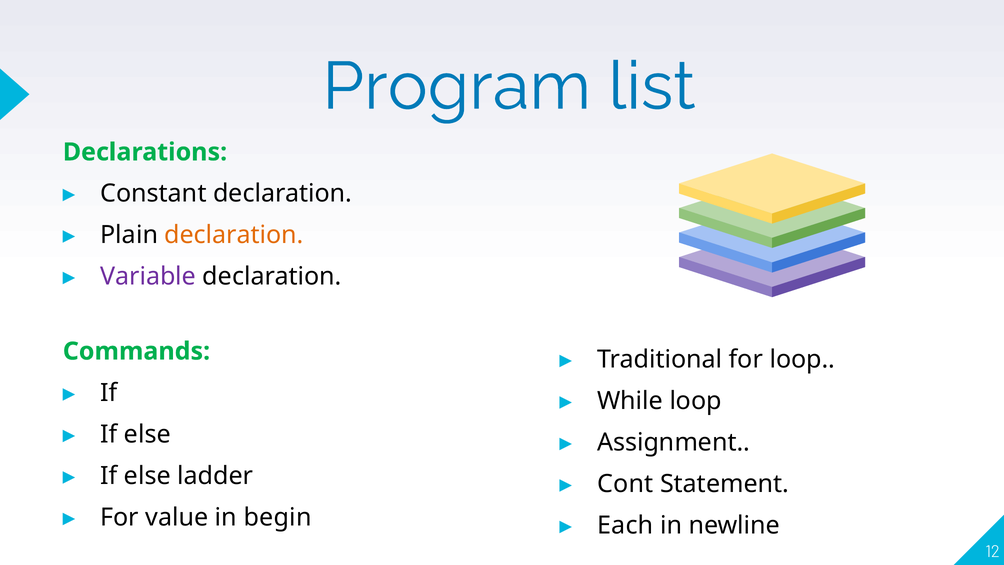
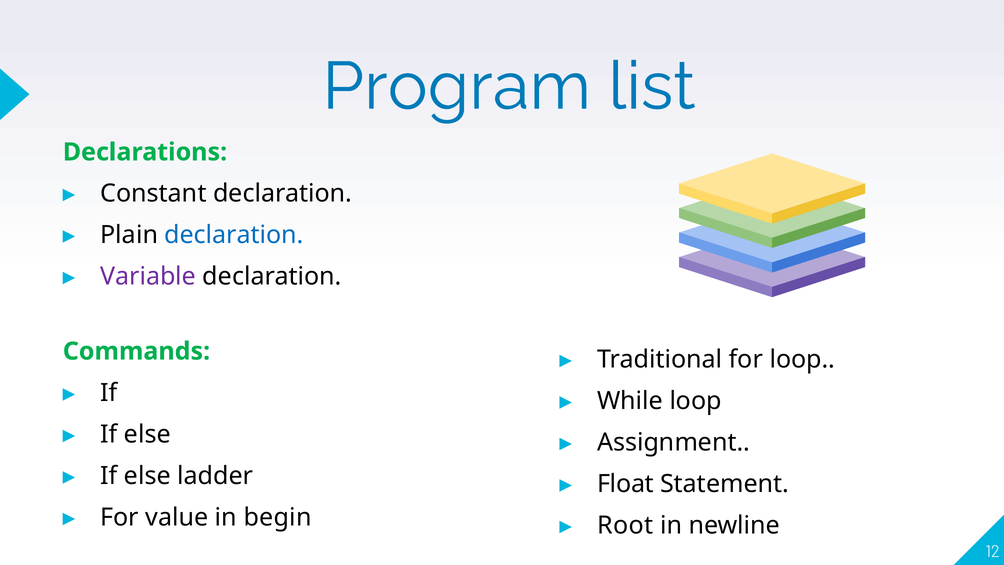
declaration at (234, 235) colour: orange -> blue
Cont: Cont -> Float
Each: Each -> Root
